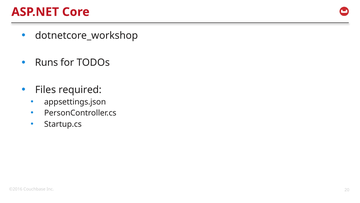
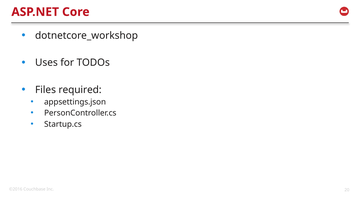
Runs: Runs -> Uses
